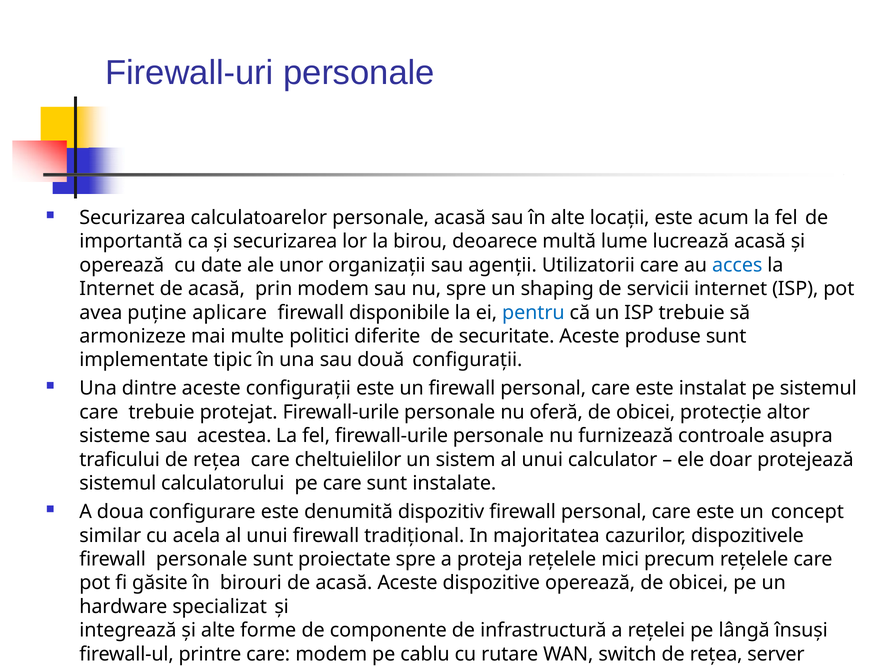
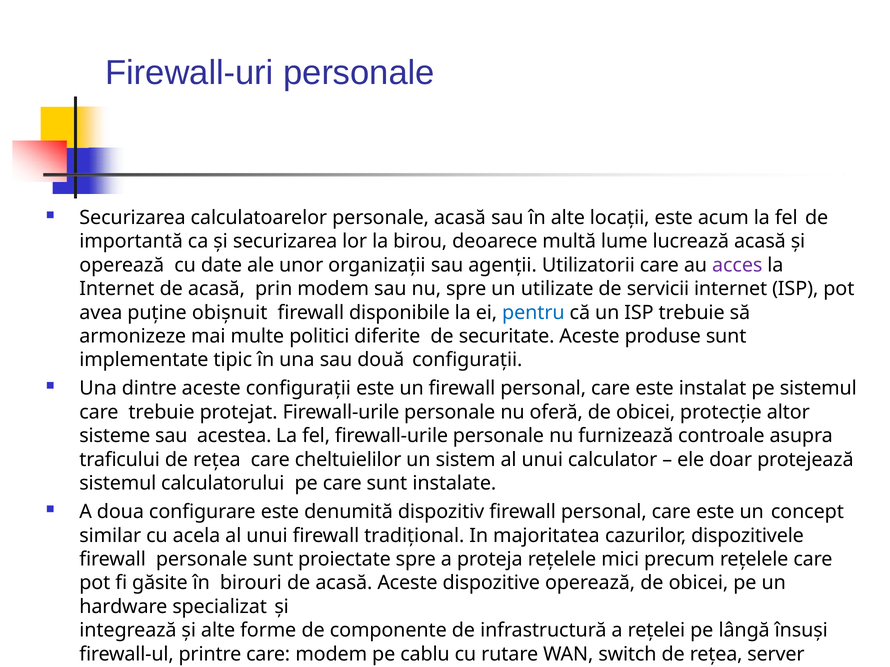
acces colour: blue -> purple
shaping: shaping -> utilizate
aplicare: aplicare -> obişnuit
